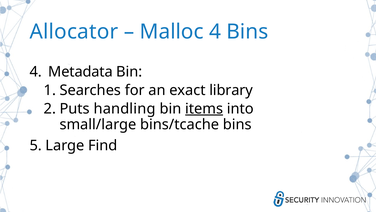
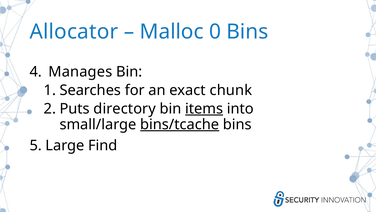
Malloc 4: 4 -> 0
Metadata: Metadata -> Manages
library: library -> chunk
handling: handling -> directory
bins/tcache underline: none -> present
